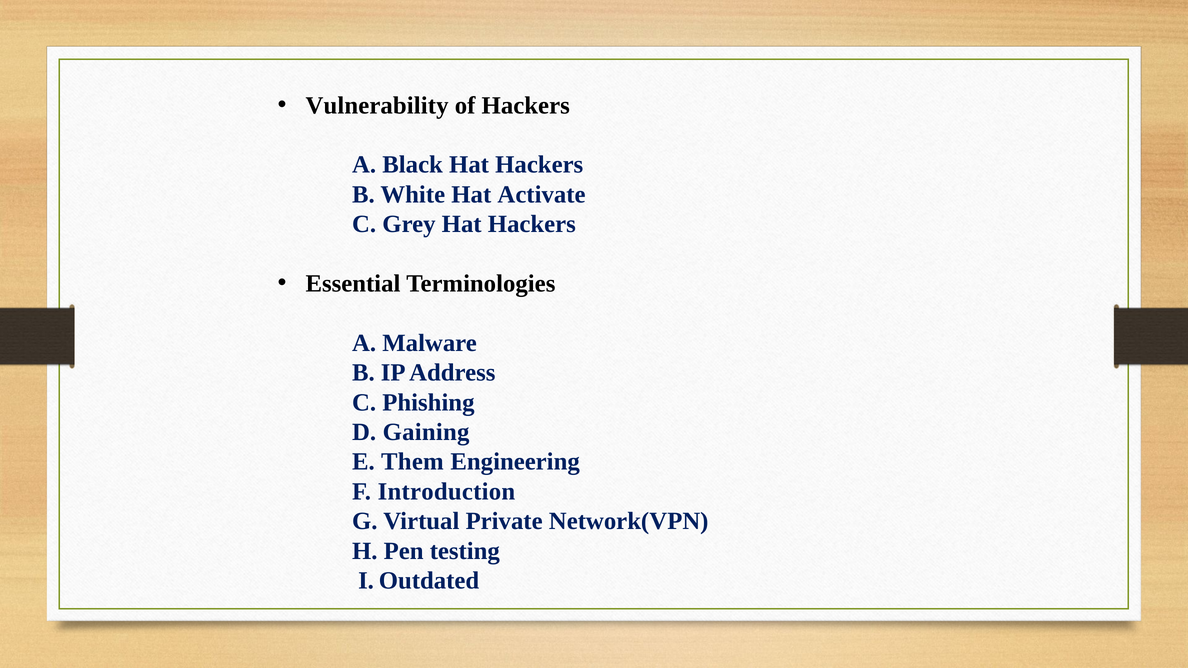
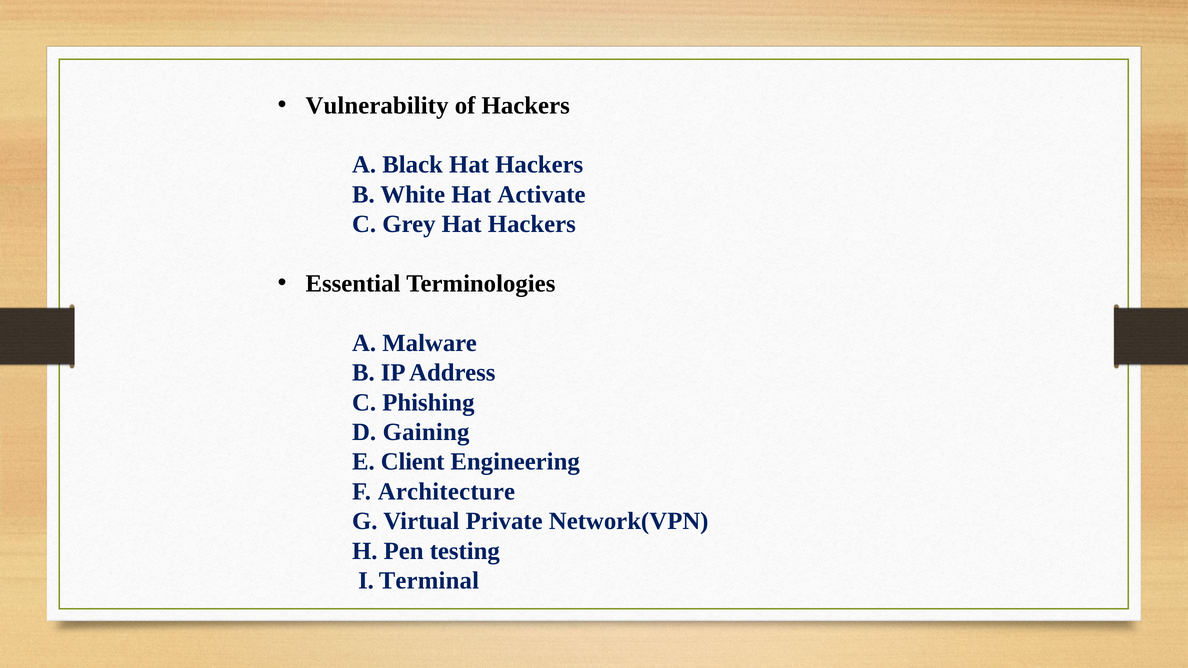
Them: Them -> Client
Introduction: Introduction -> Architecture
Outdated: Outdated -> Terminal
